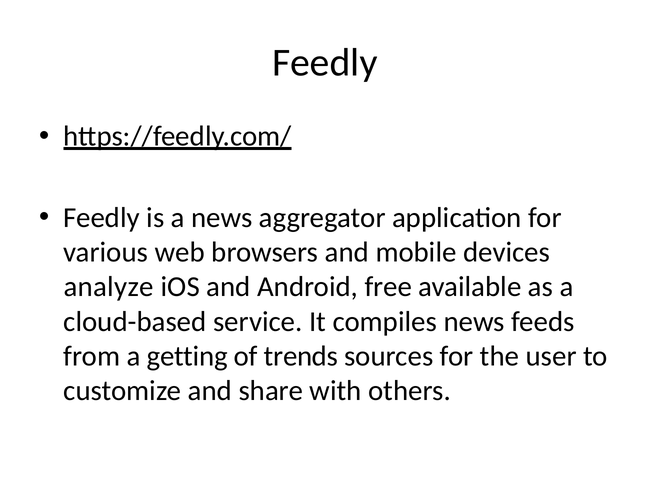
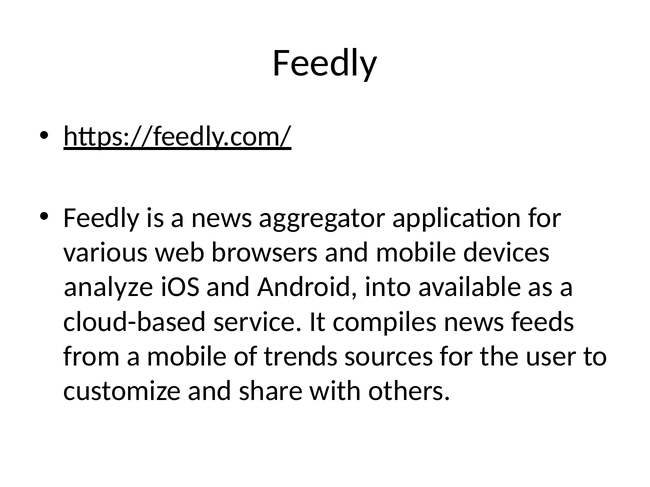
free: free -> into
a getting: getting -> mobile
